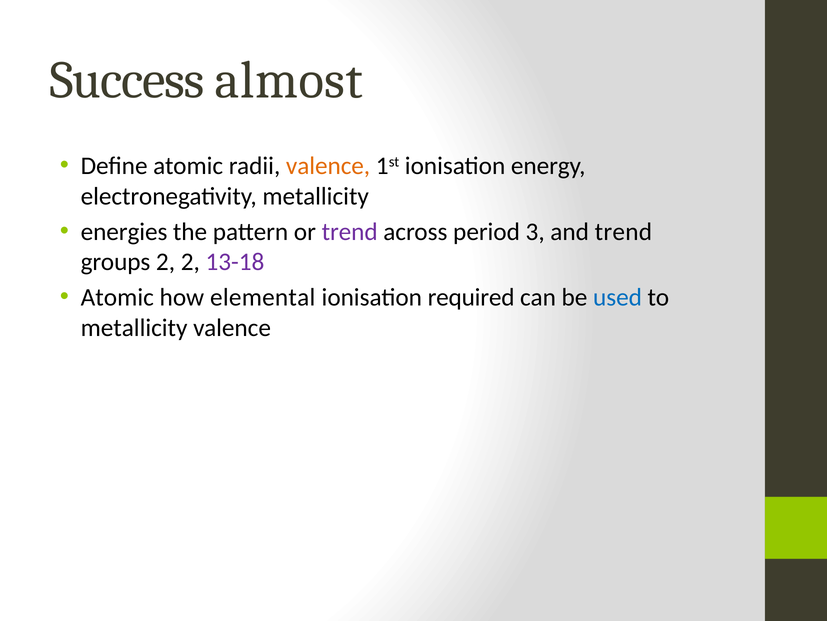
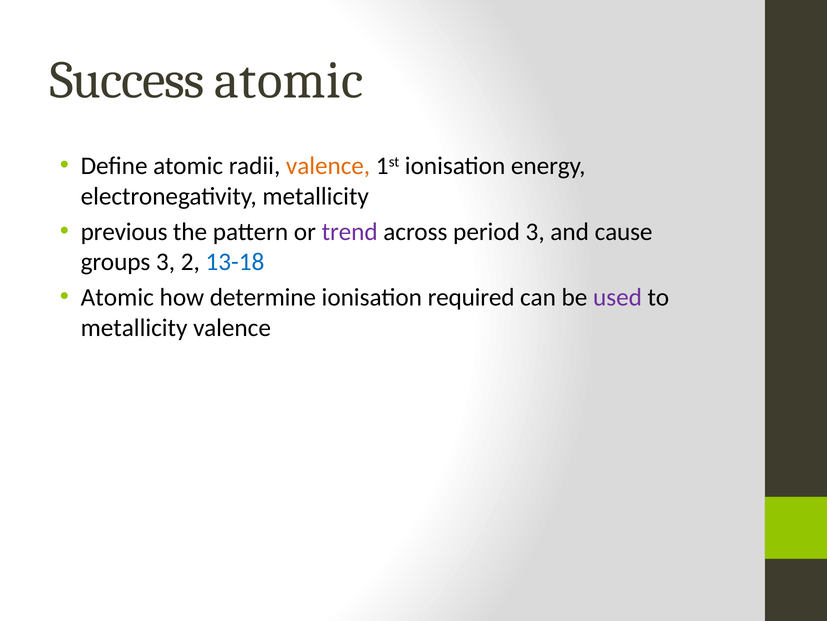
Success almost: almost -> atomic
energies: energies -> previous
and trend: trend -> cause
groups 2: 2 -> 3
13-18 colour: purple -> blue
elemental: elemental -> determine
used colour: blue -> purple
